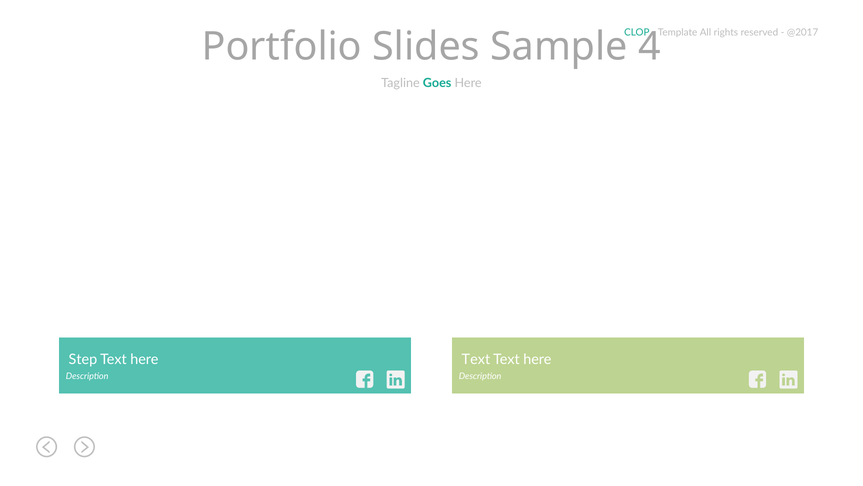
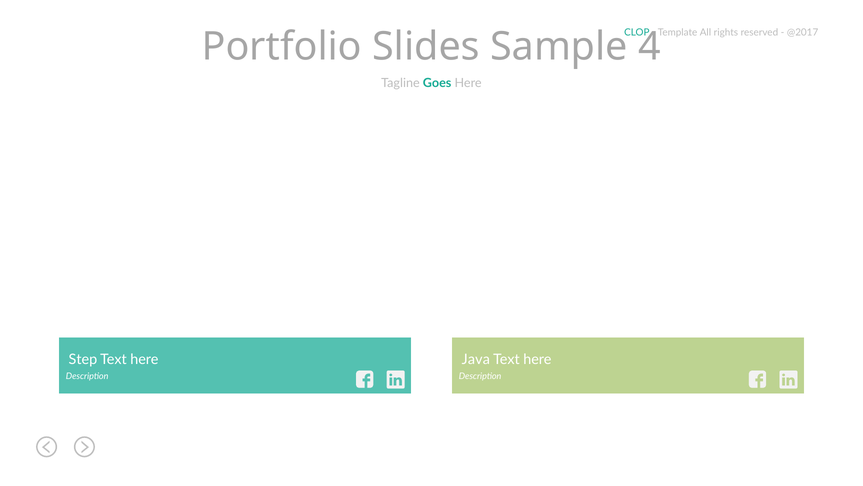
Text at (476, 359): Text -> Java
